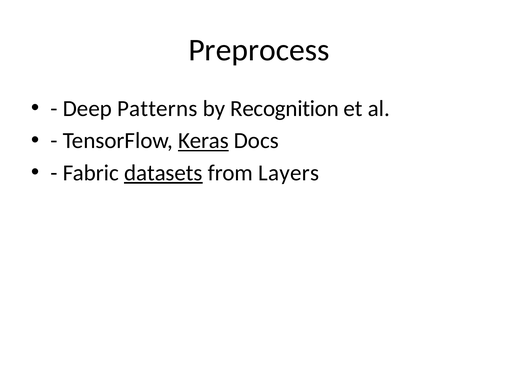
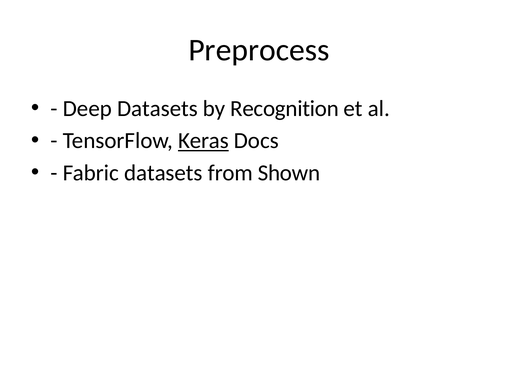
Deep Patterns: Patterns -> Datasets
datasets at (163, 173) underline: present -> none
Layers: Layers -> Shown
